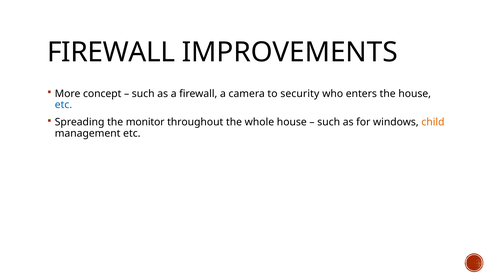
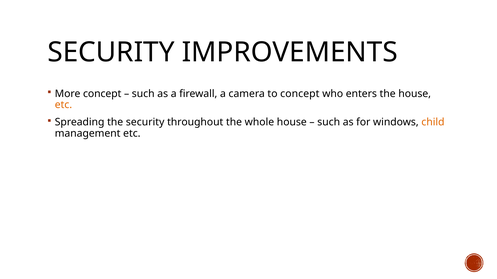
FIREWALL at (111, 52): FIREWALL -> SECURITY
to security: security -> concept
etc at (63, 105) colour: blue -> orange
the monitor: monitor -> security
